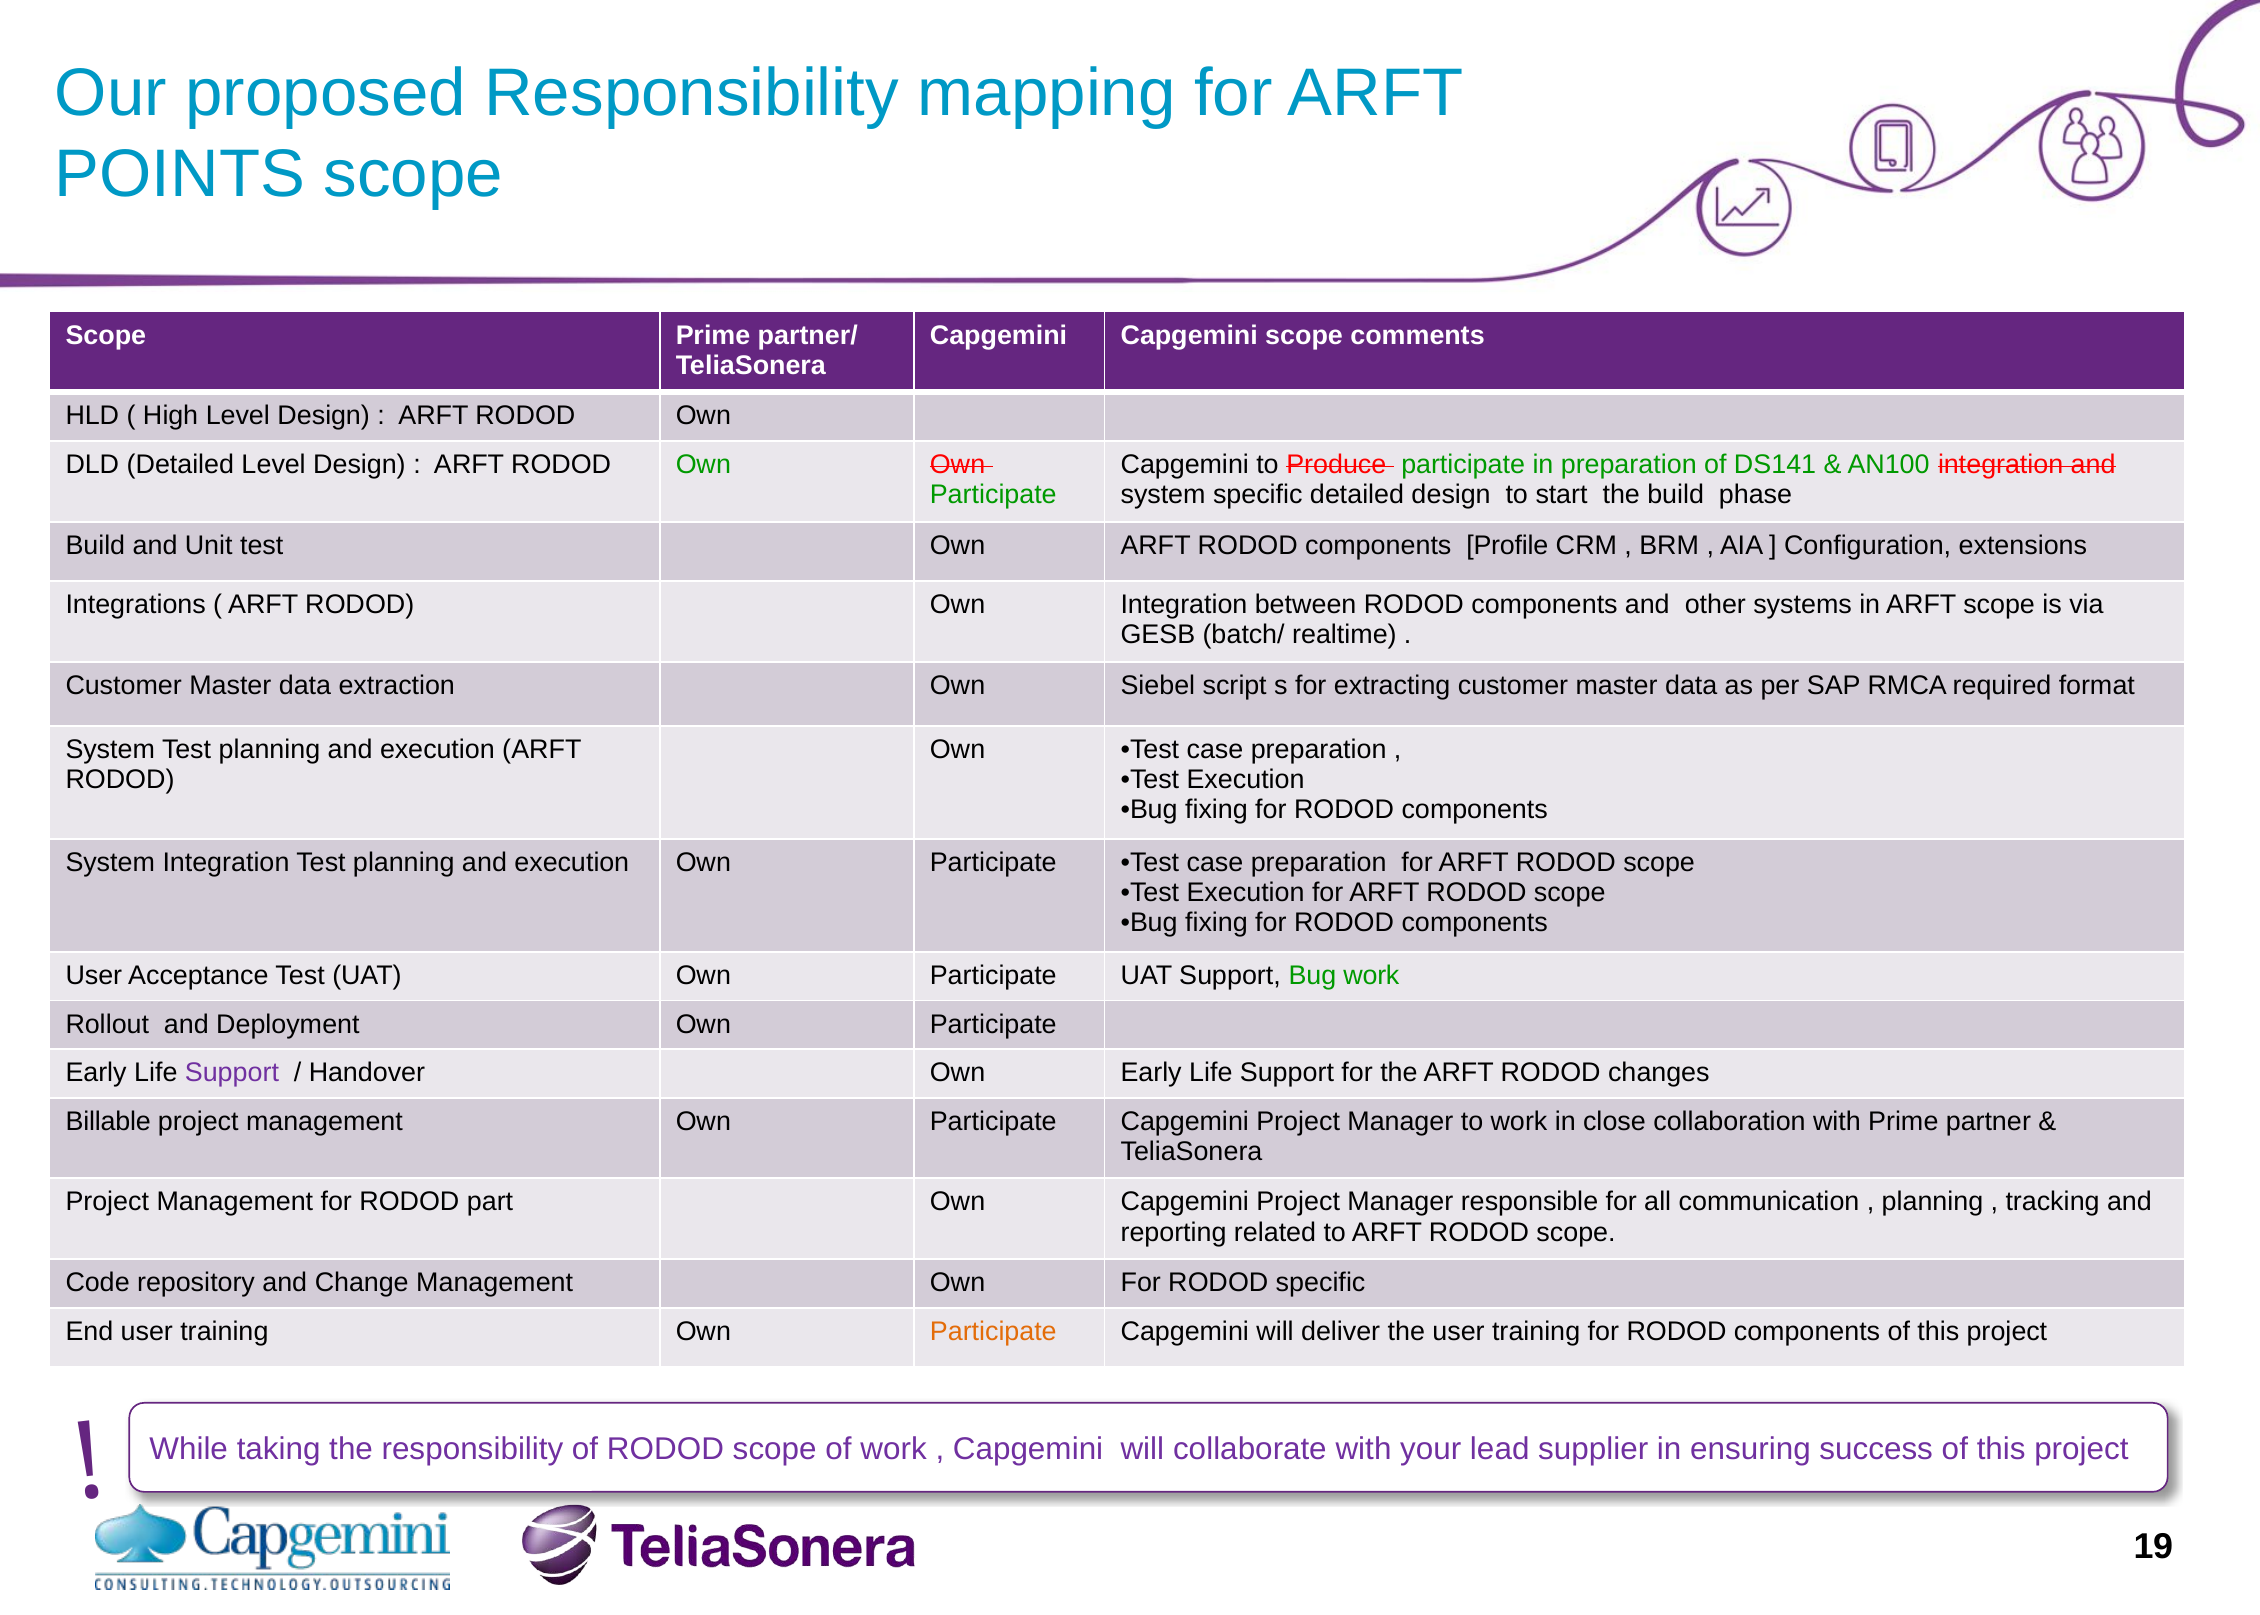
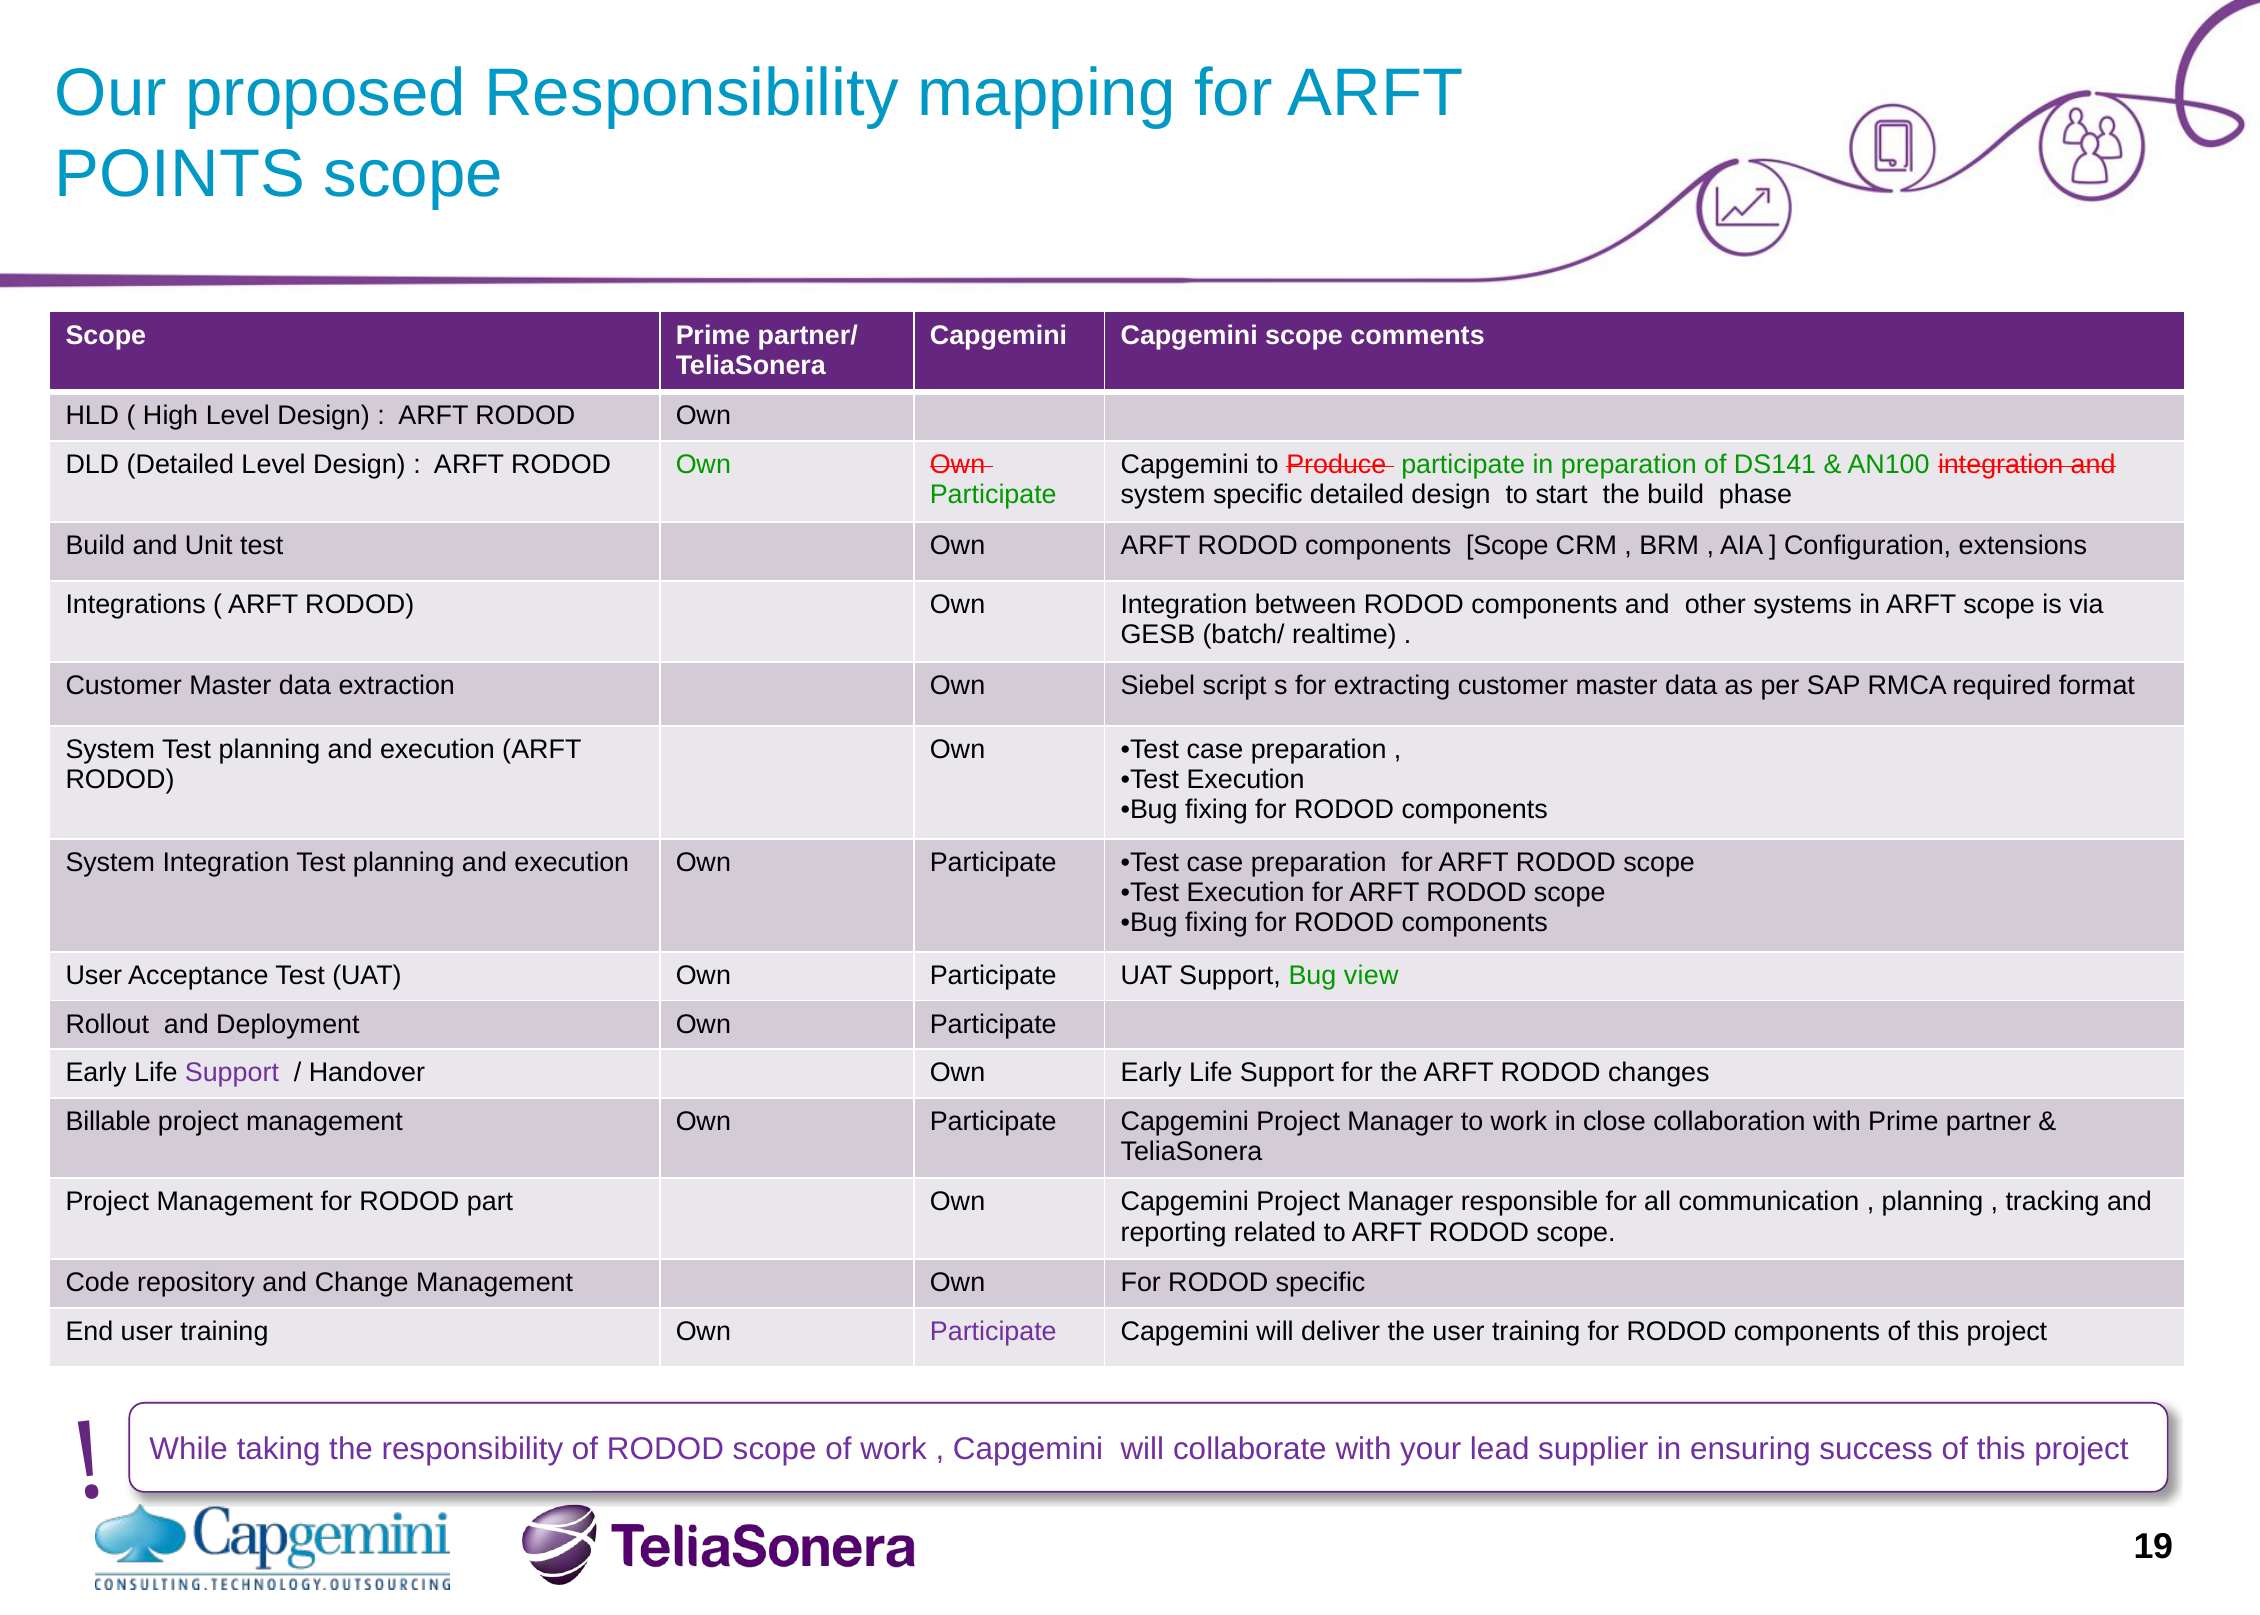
components Profile: Profile -> Scope
Bug work: work -> view
Participate at (993, 1331) colour: orange -> purple
